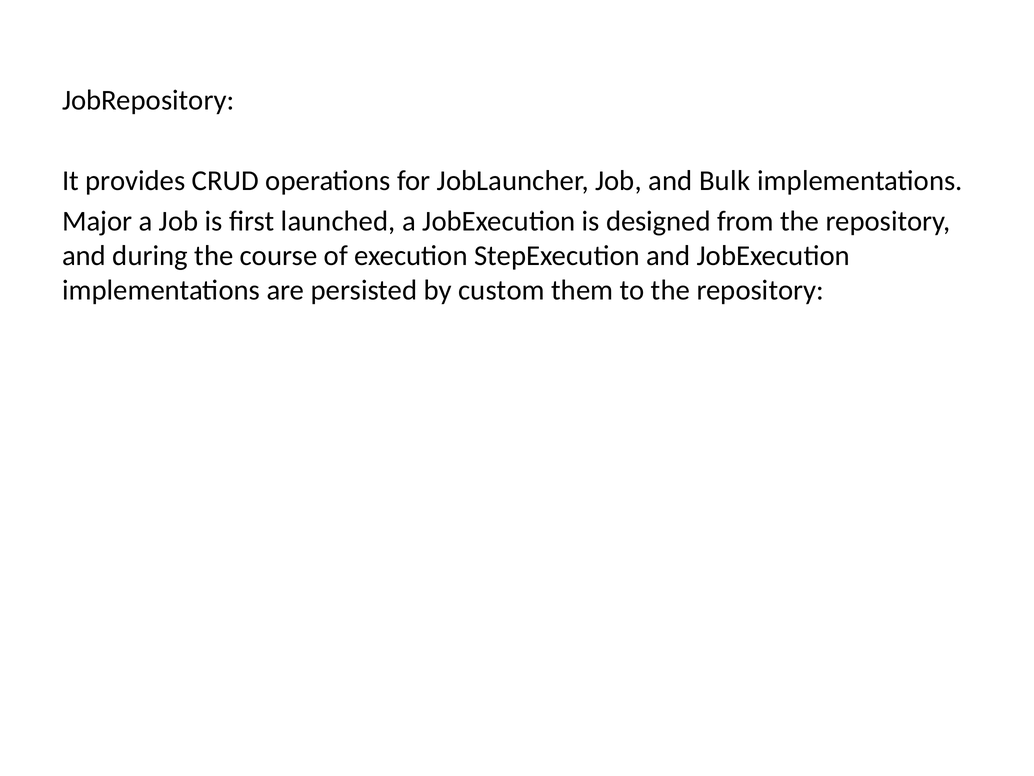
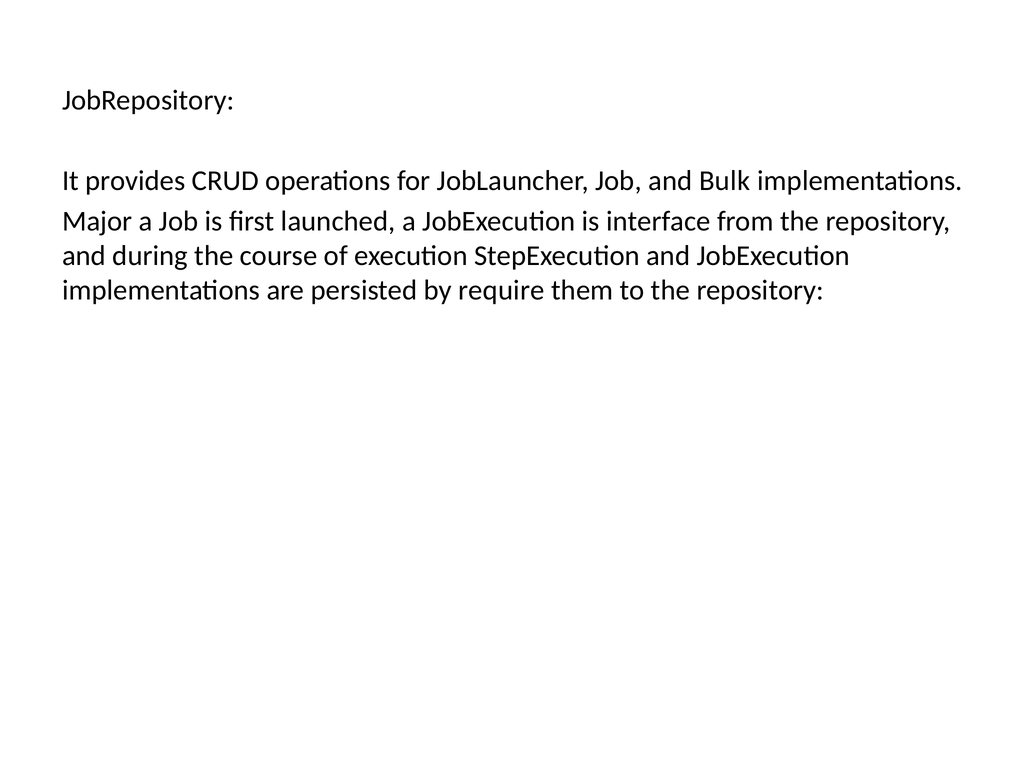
designed: designed -> interface
custom: custom -> require
